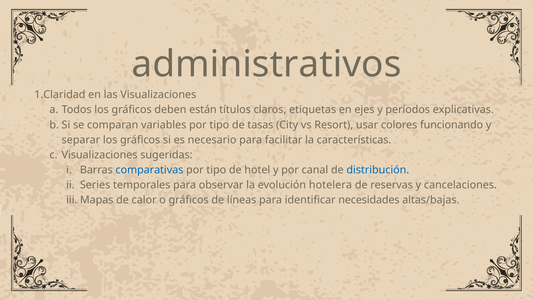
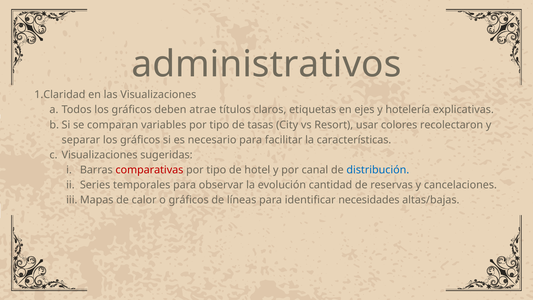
están: están -> atrae
períodos: períodos -> hotelería
funcionando: funcionando -> recolectaron
comparativas colour: blue -> red
hotelera: hotelera -> cantidad
